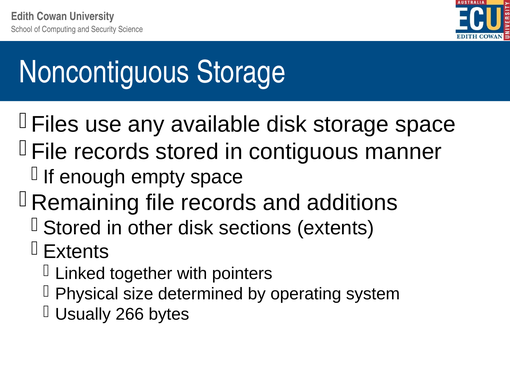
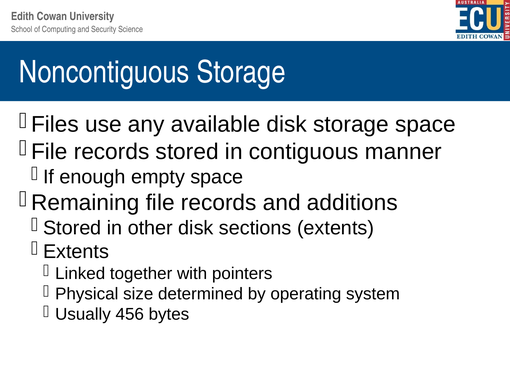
266: 266 -> 456
